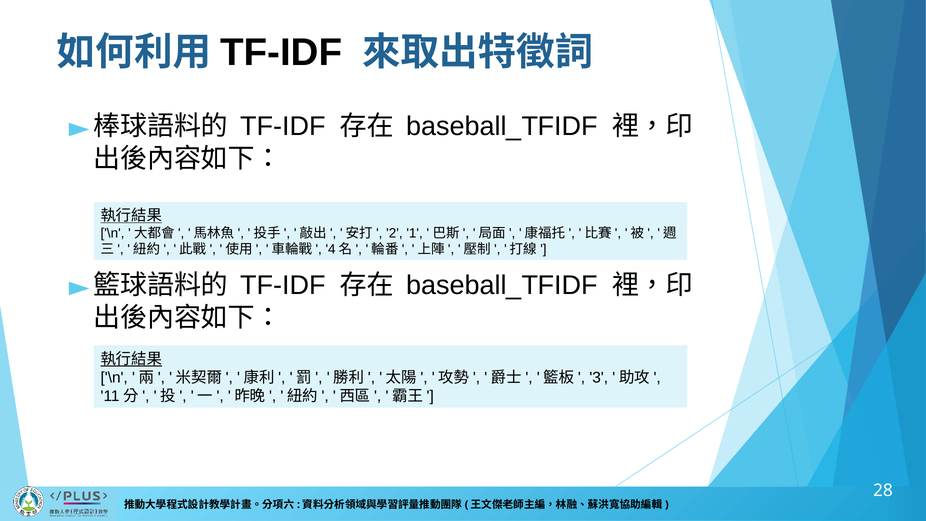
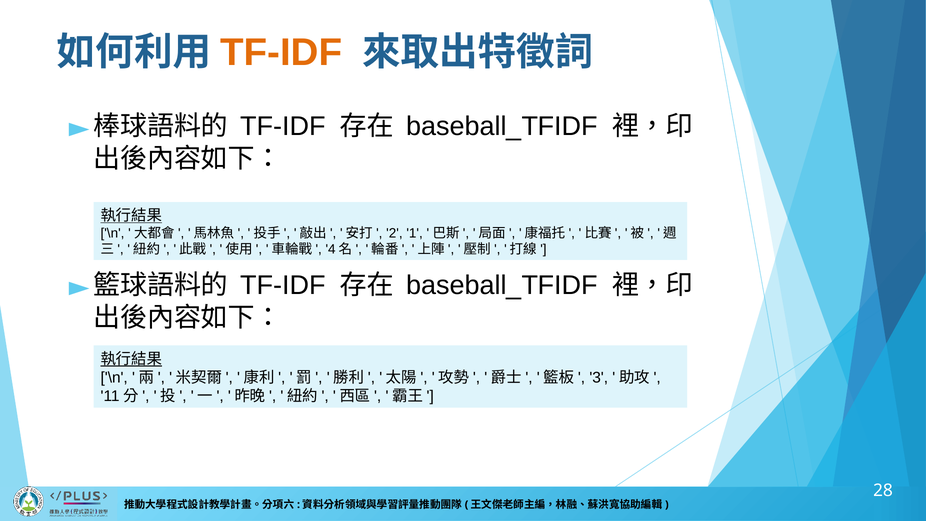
TF-IDF at (281, 53) colour: black -> orange
